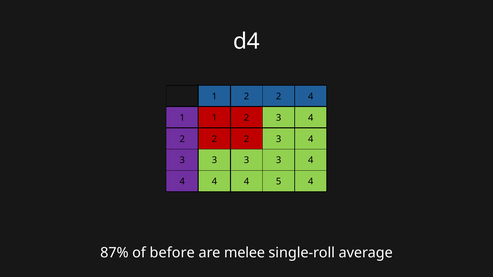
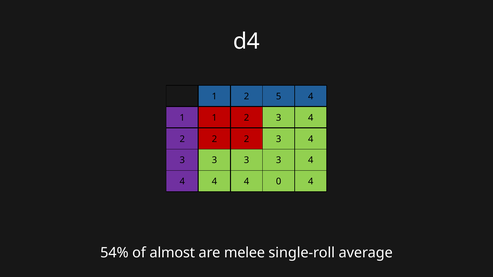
1 2 2: 2 -> 5
5: 5 -> 0
87%: 87% -> 54%
before: before -> almost
